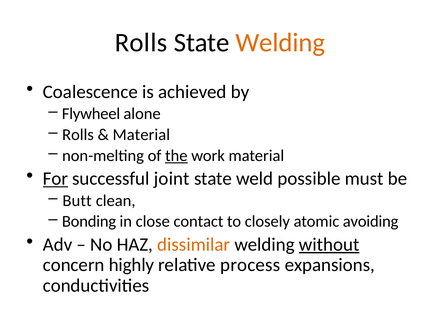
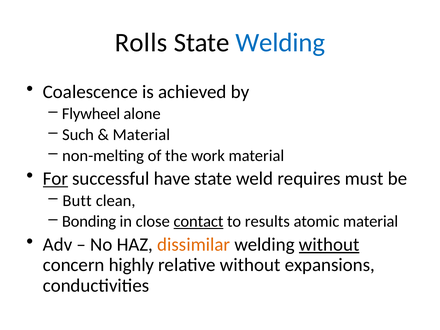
Welding at (280, 43) colour: orange -> blue
Rolls at (78, 135): Rolls -> Such
the underline: present -> none
joint: joint -> have
possible: possible -> requires
contact underline: none -> present
closely: closely -> results
atomic avoiding: avoiding -> material
relative process: process -> without
